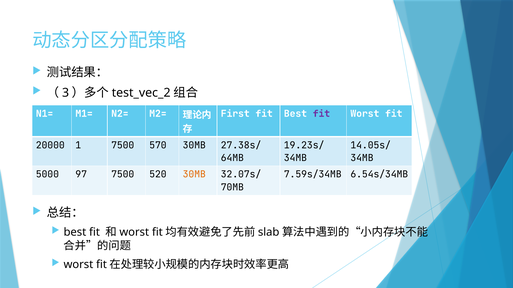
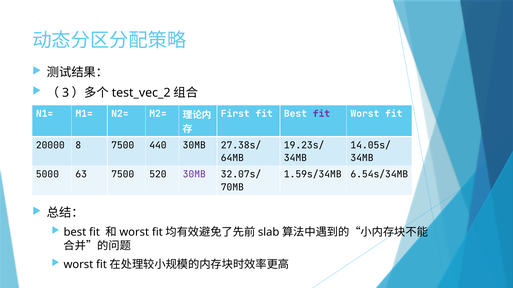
1: 1 -> 8
570: 570 -> 440
97: 97 -> 63
30MB at (194, 175) colour: orange -> purple
7.59s/34MB: 7.59s/34MB -> 1.59s/34MB
